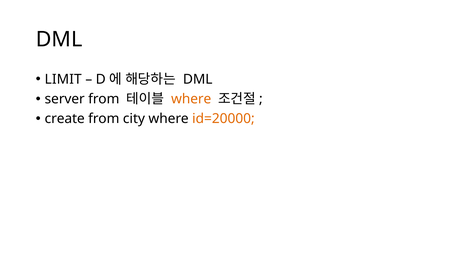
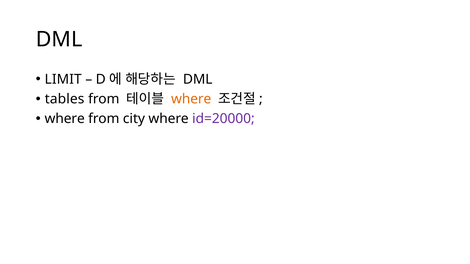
server: server -> tables
create at (65, 119): create -> where
id=20000 colour: orange -> purple
